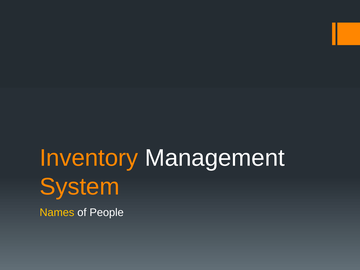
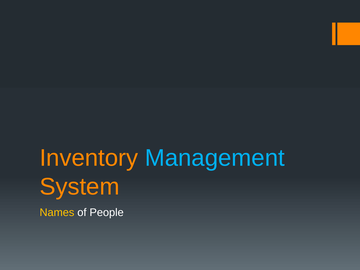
Management colour: white -> light blue
